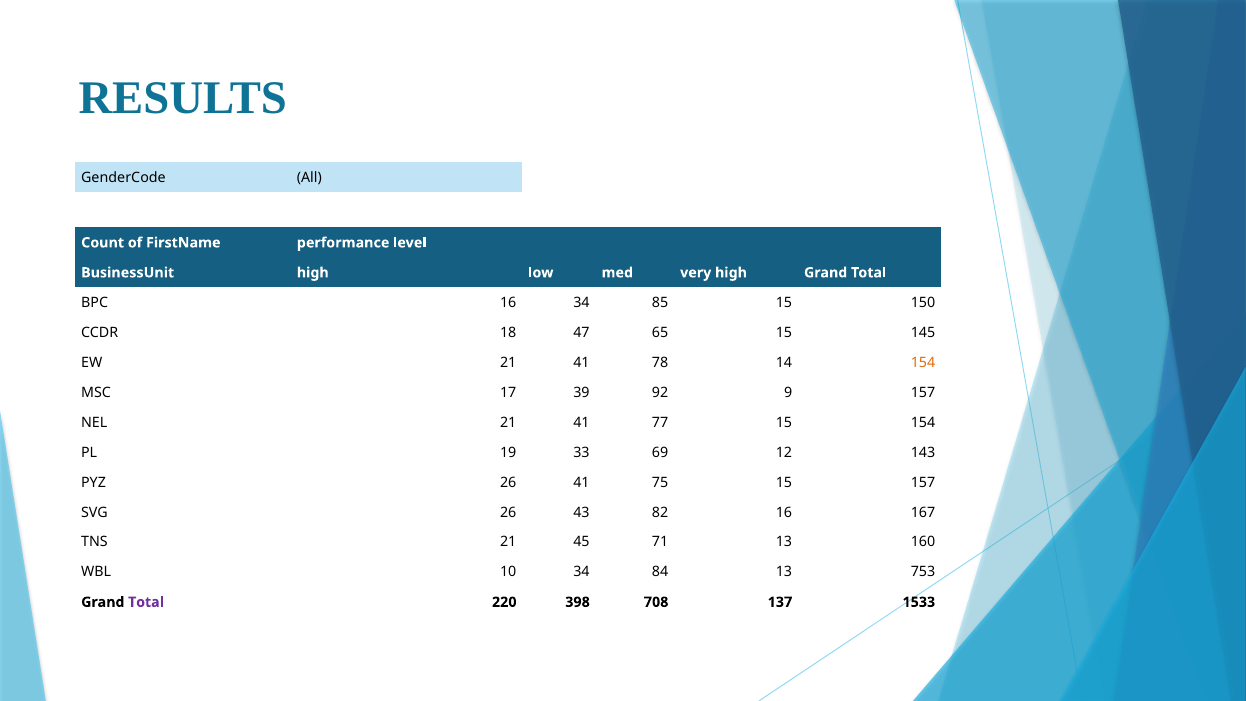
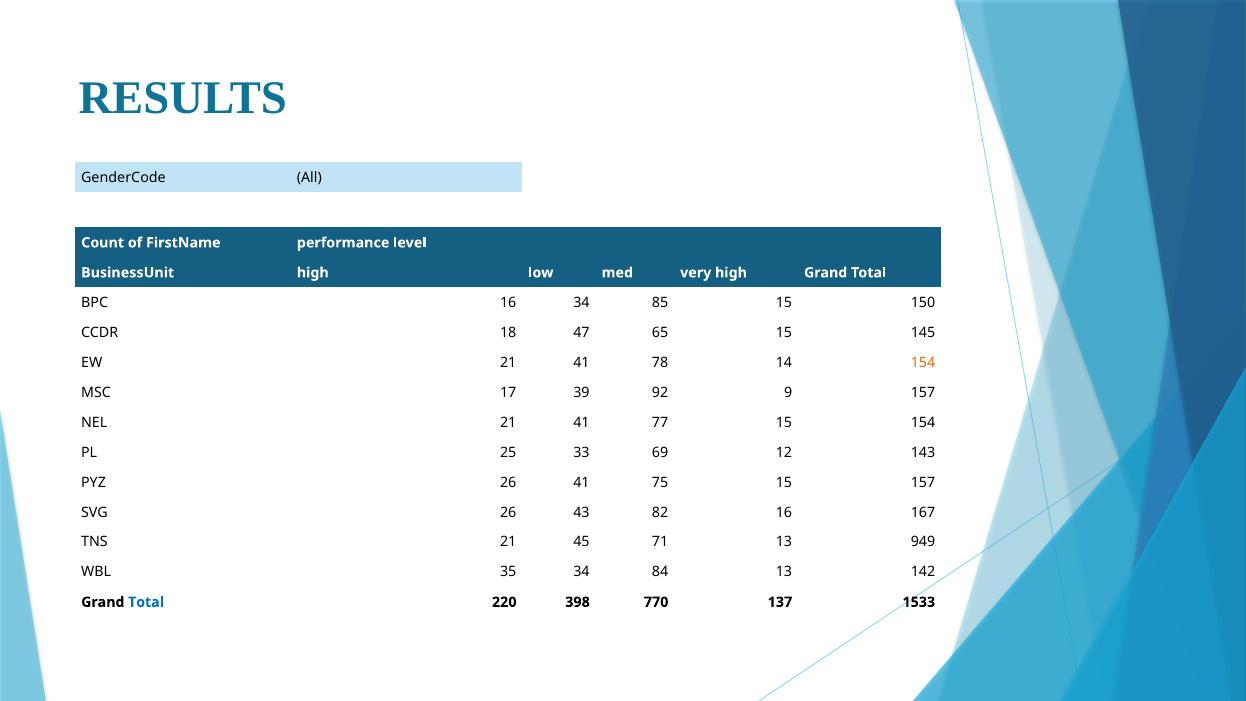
19: 19 -> 25
160: 160 -> 949
10: 10 -> 35
753: 753 -> 142
Total at (146, 602) colour: purple -> blue
708: 708 -> 770
